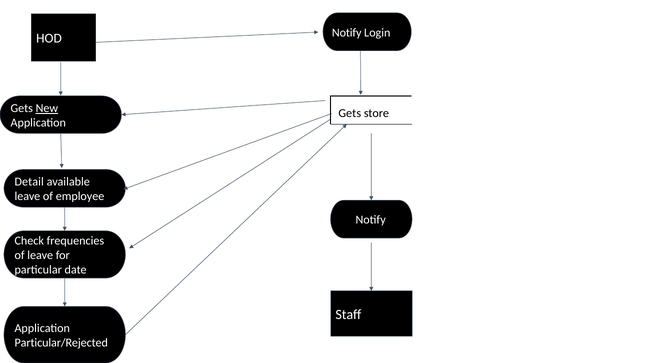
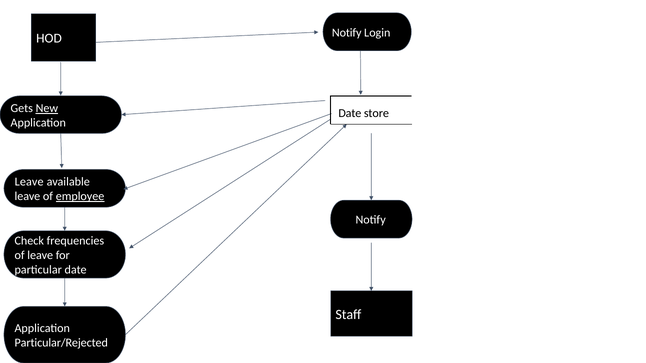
Gets at (350, 113): Gets -> Date
Detail at (29, 182): Detail -> Leave
employee underline: none -> present
